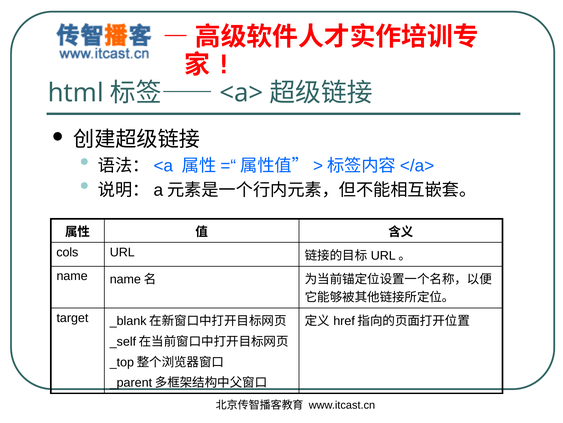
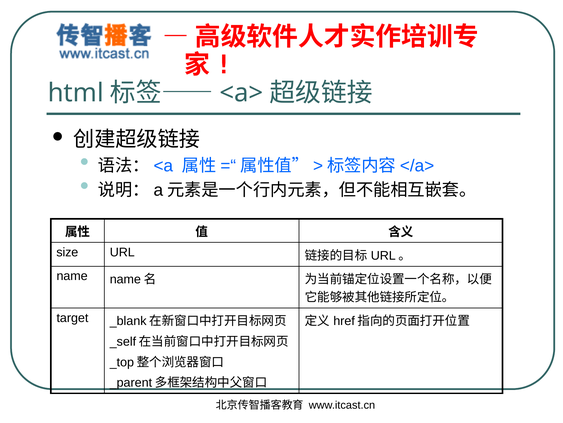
cols: cols -> size
